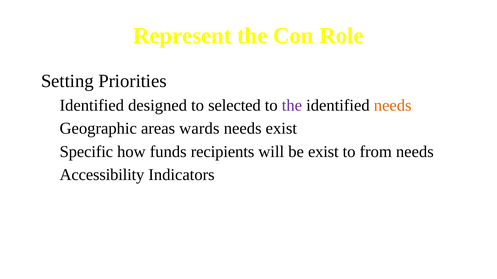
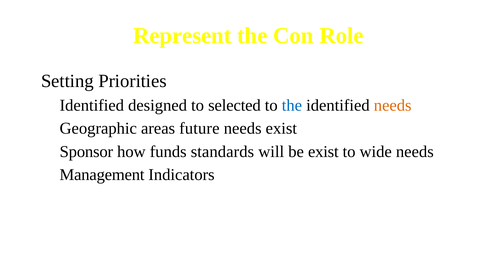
the at (292, 106) colour: purple -> blue
wards: wards -> future
Specific: Specific -> Sponsor
recipients: recipients -> standards
from: from -> wide
Accessibility: Accessibility -> Management
